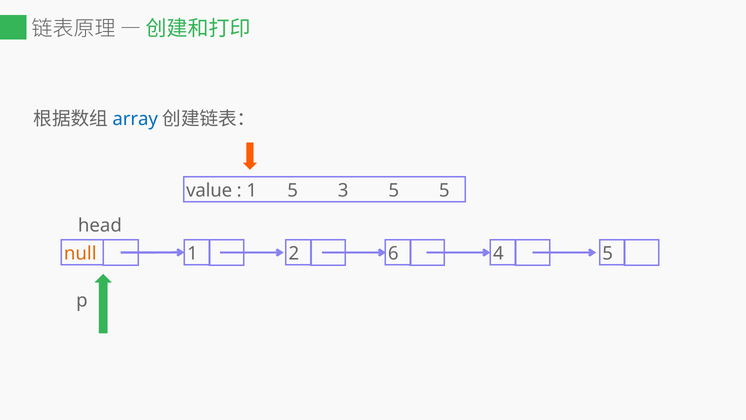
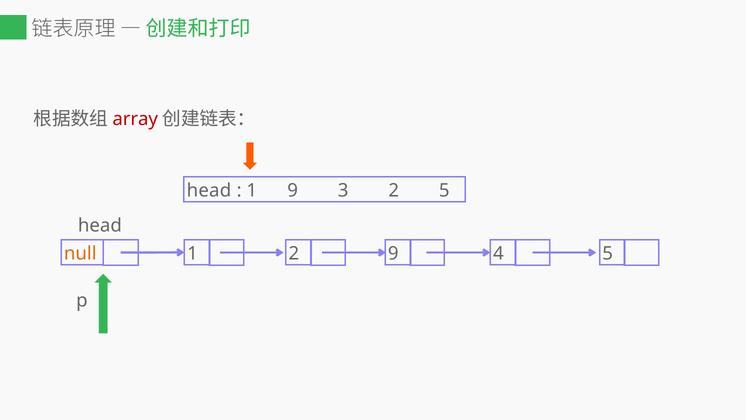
array colour: blue -> red
value at (209, 190): value -> head
1 5: 5 -> 9
3 5: 5 -> 2
2 6: 6 -> 9
